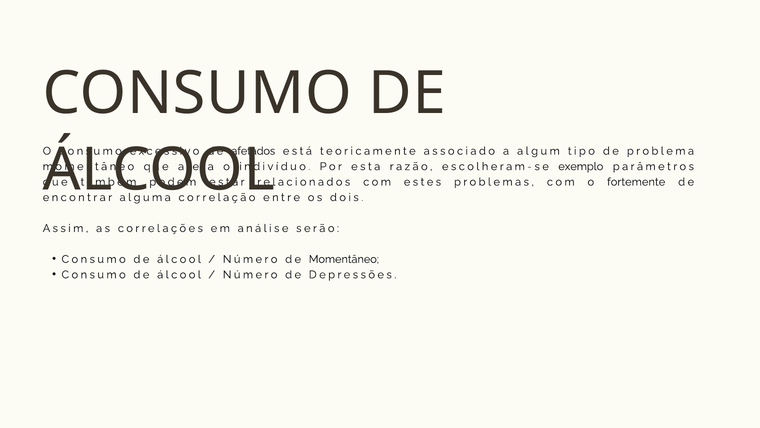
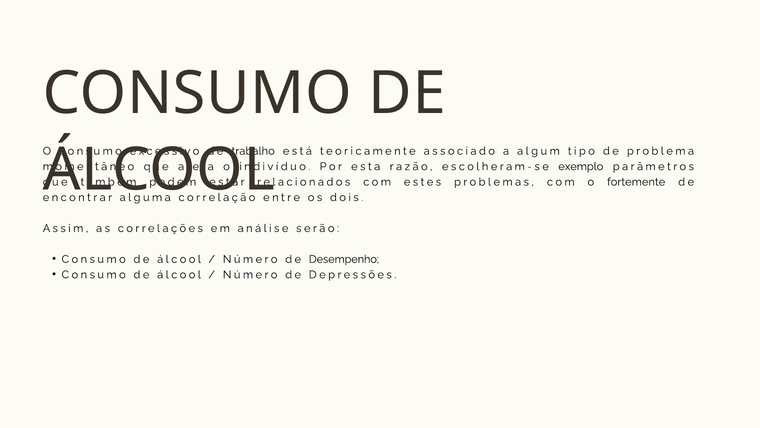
afetados: afetados -> trabalho
de Momentâneo: Momentâneo -> Desempenho
